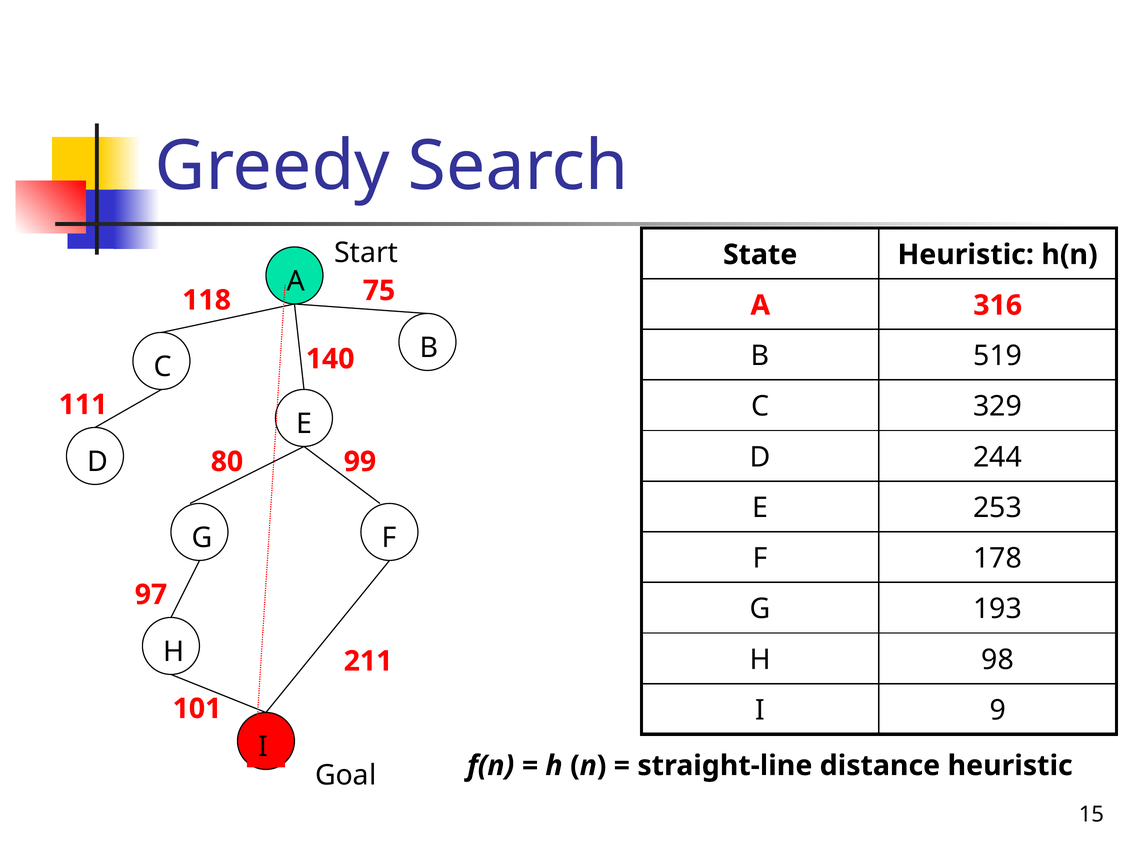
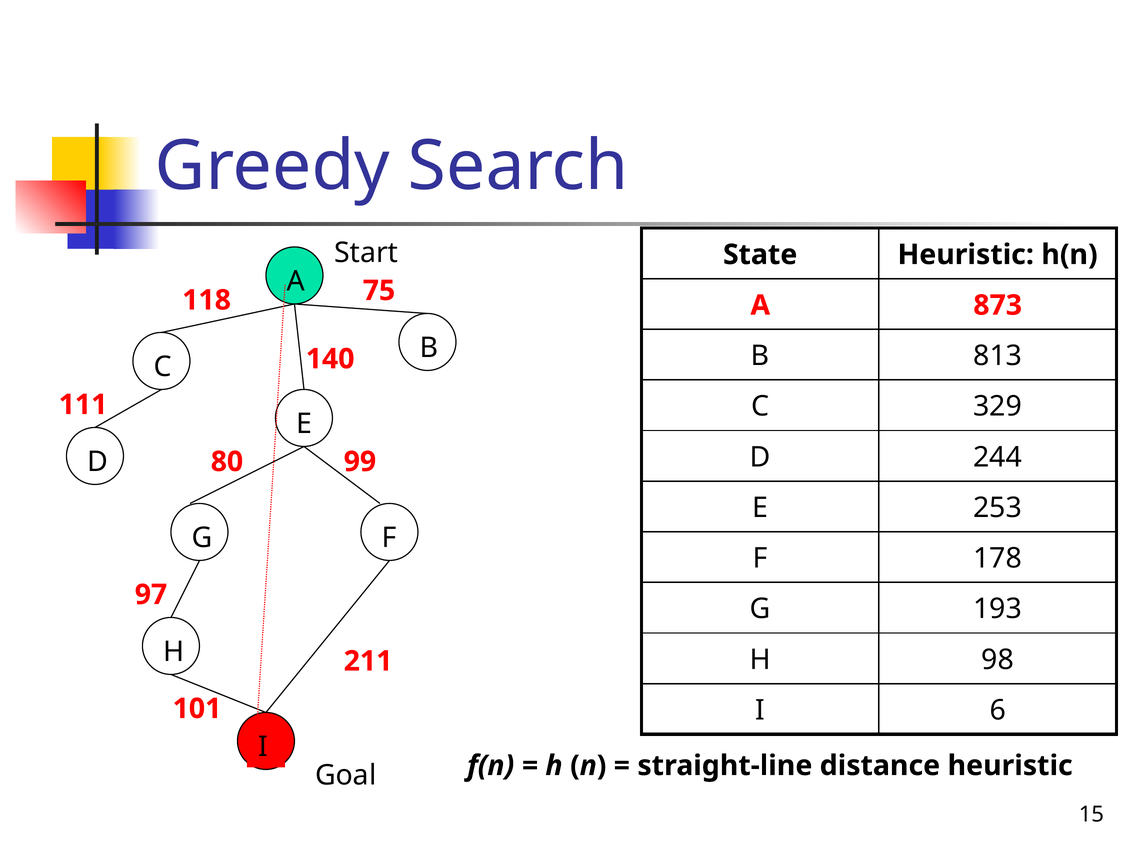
316: 316 -> 873
519: 519 -> 813
9: 9 -> 6
